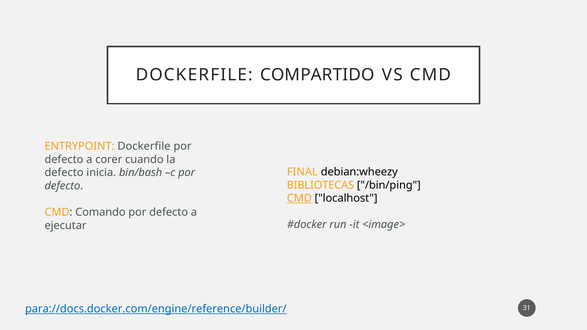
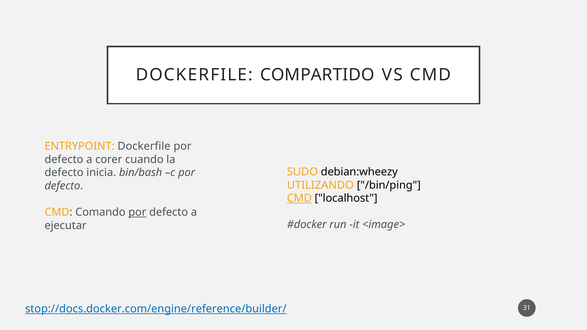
FINAL: FINAL -> SUDO
BIBLIOTECAS: BIBLIOTECAS -> UTILIZANDO
por at (137, 212) underline: none -> present
para://docs.docker.com/engine/reference/builder/: para://docs.docker.com/engine/reference/builder/ -> stop://docs.docker.com/engine/reference/builder/
